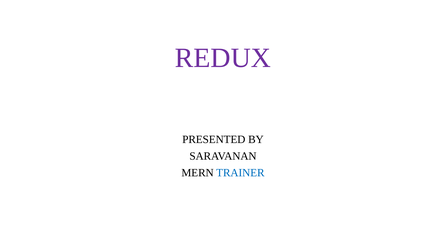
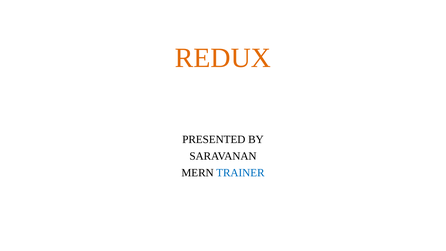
REDUX colour: purple -> orange
